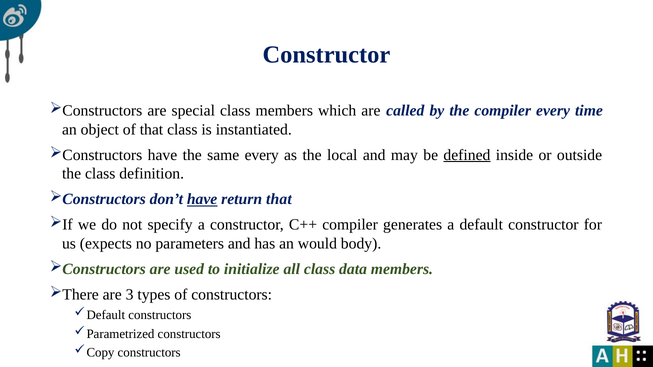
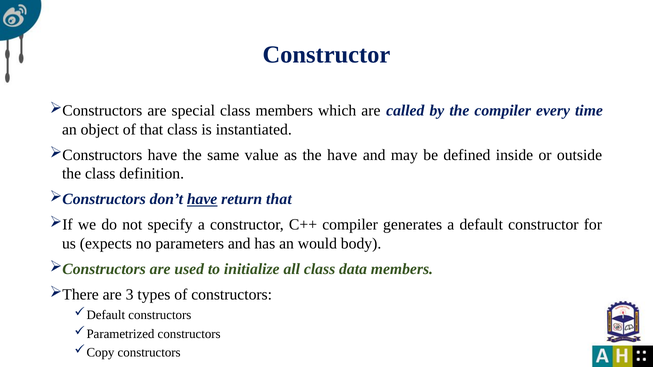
same every: every -> value
the local: local -> have
defined underline: present -> none
